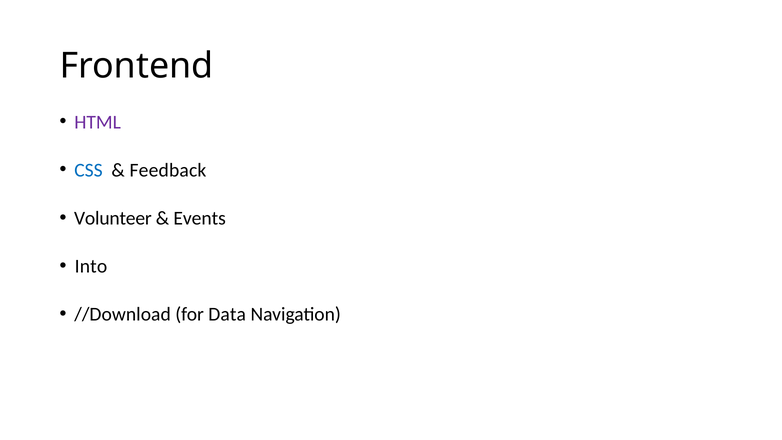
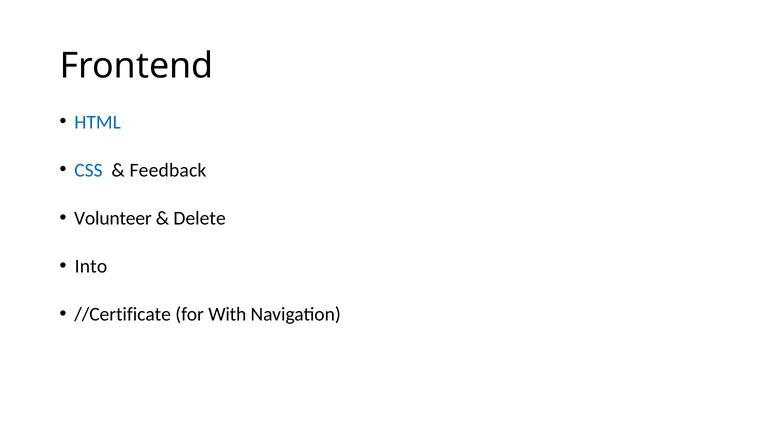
HTML colour: purple -> blue
Events: Events -> Delete
//Download: //Download -> //Certificate
Data: Data -> With
